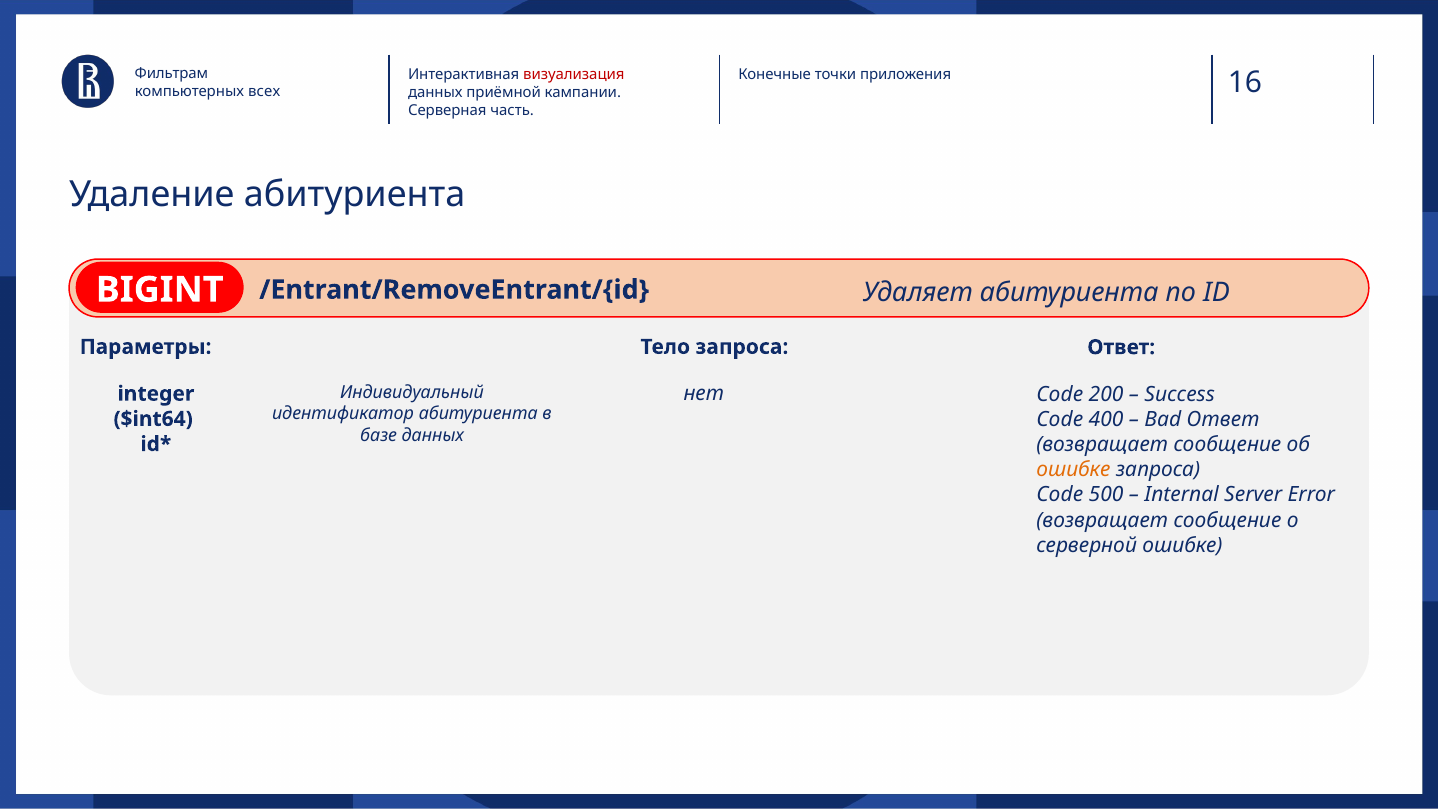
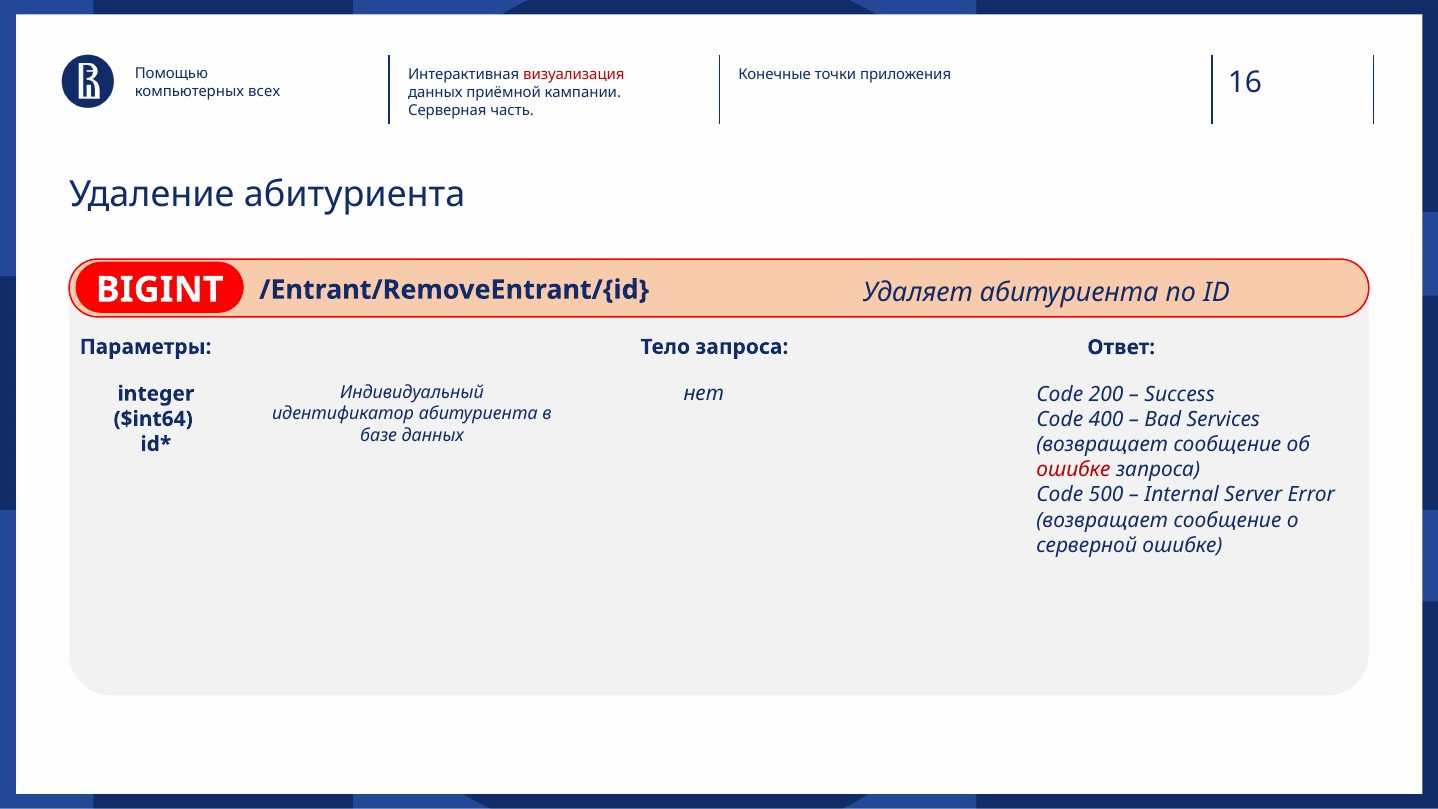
Фильтрам: Фильтрам -> Помощью
Bad Ответ: Ответ -> Services
ошибке at (1073, 470) colour: orange -> red
